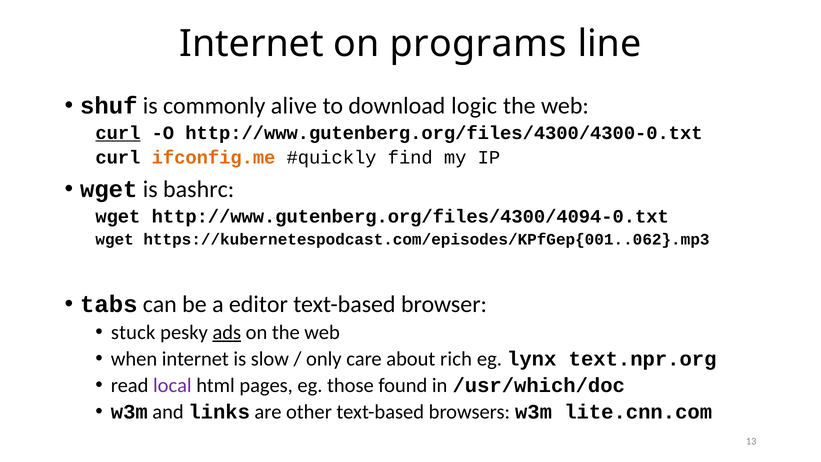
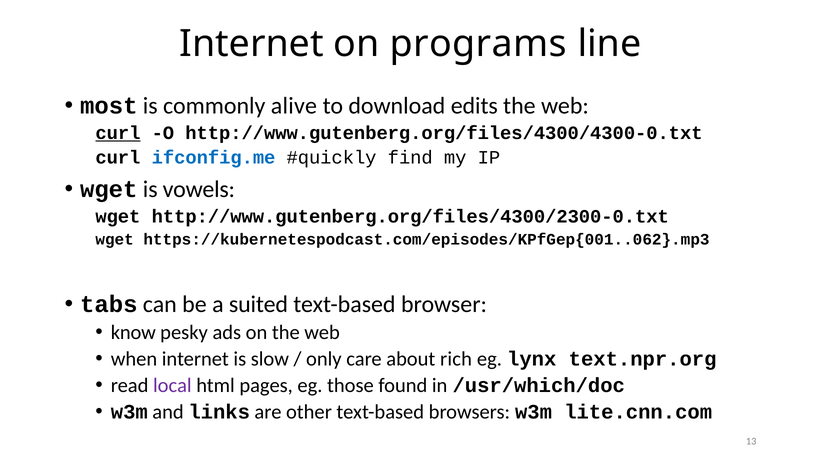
shuf: shuf -> most
logic: logic -> edits
ifconfig.me colour: orange -> blue
bashrc: bashrc -> vowels
http://www.gutenberg.org/files/4300/4094-0.txt: http://www.gutenberg.org/files/4300/4094-0.txt -> http://www.gutenberg.org/files/4300/2300-0.txt
editor: editor -> suited
stuck: stuck -> know
ads underline: present -> none
